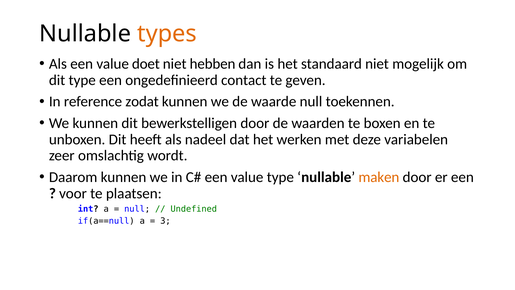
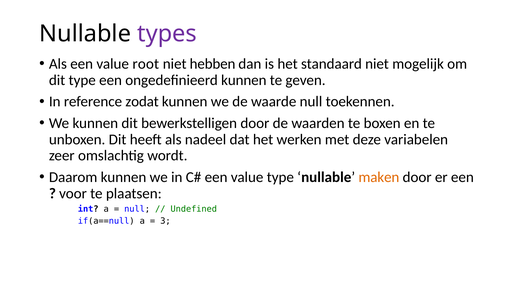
types colour: orange -> purple
doet: doet -> root
ongedefinieerd contact: contact -> kunnen
